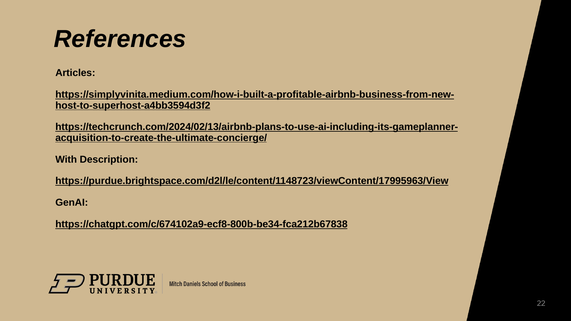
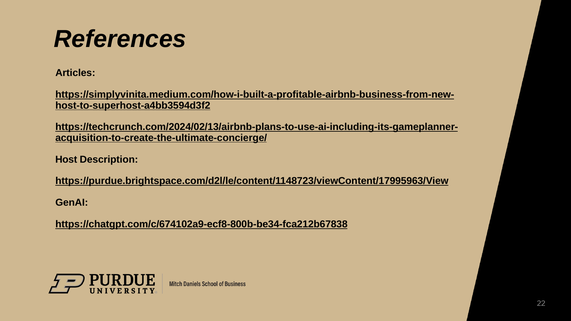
With: With -> Host
